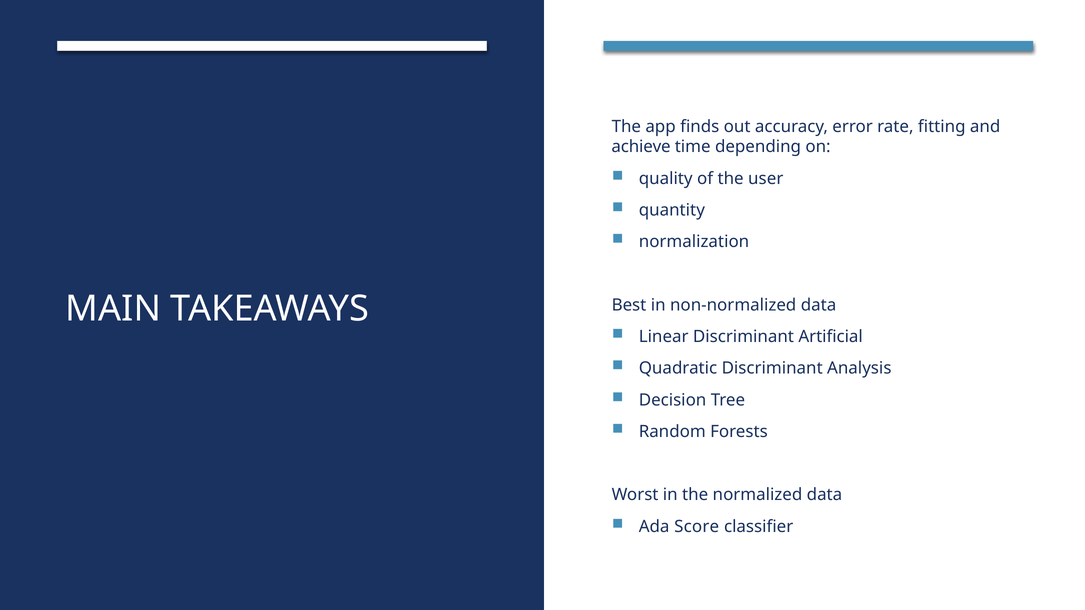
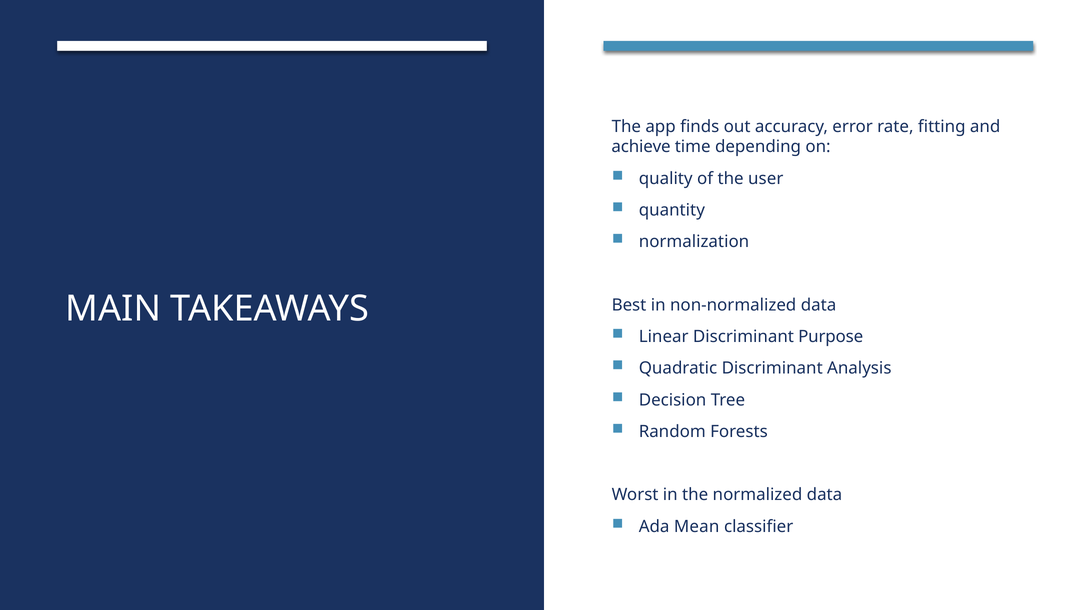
Artificial: Artificial -> Purpose
Score: Score -> Mean
